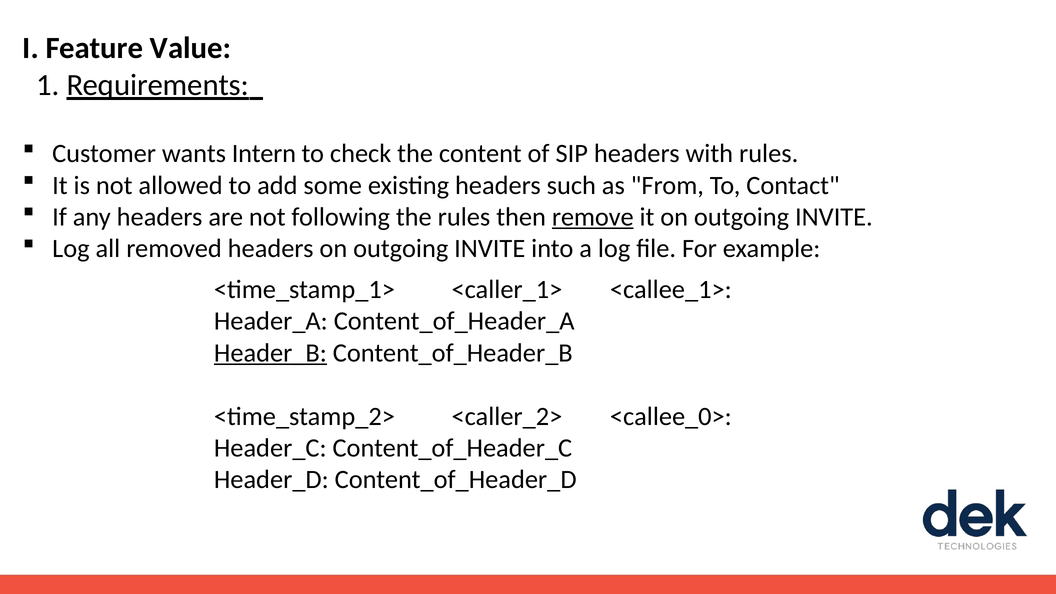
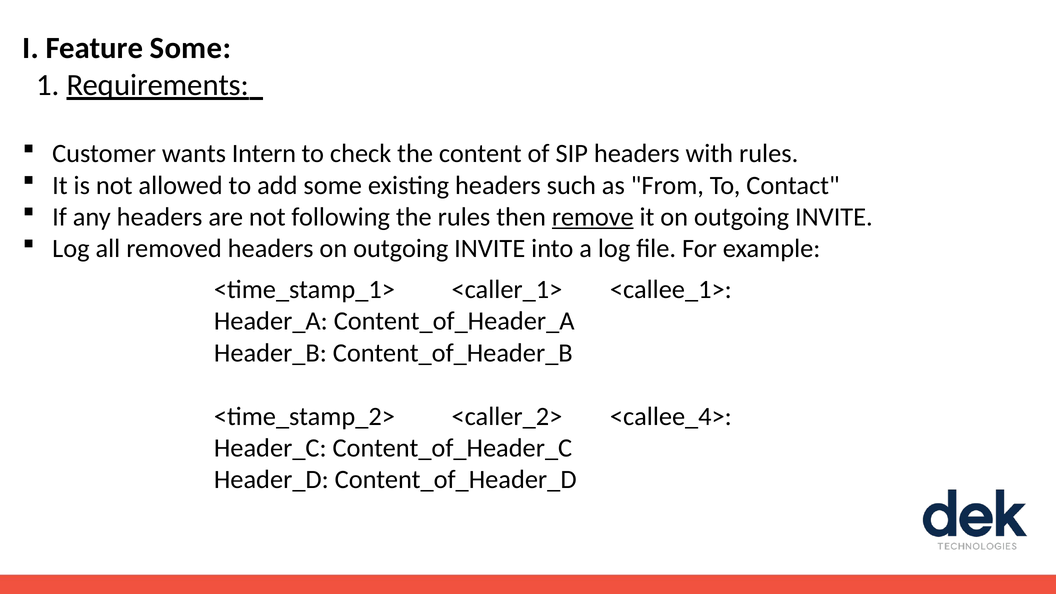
Feature Value: Value -> Some
Header_B underline: present -> none
<callee_0>: <callee_0> -> <callee_4>
